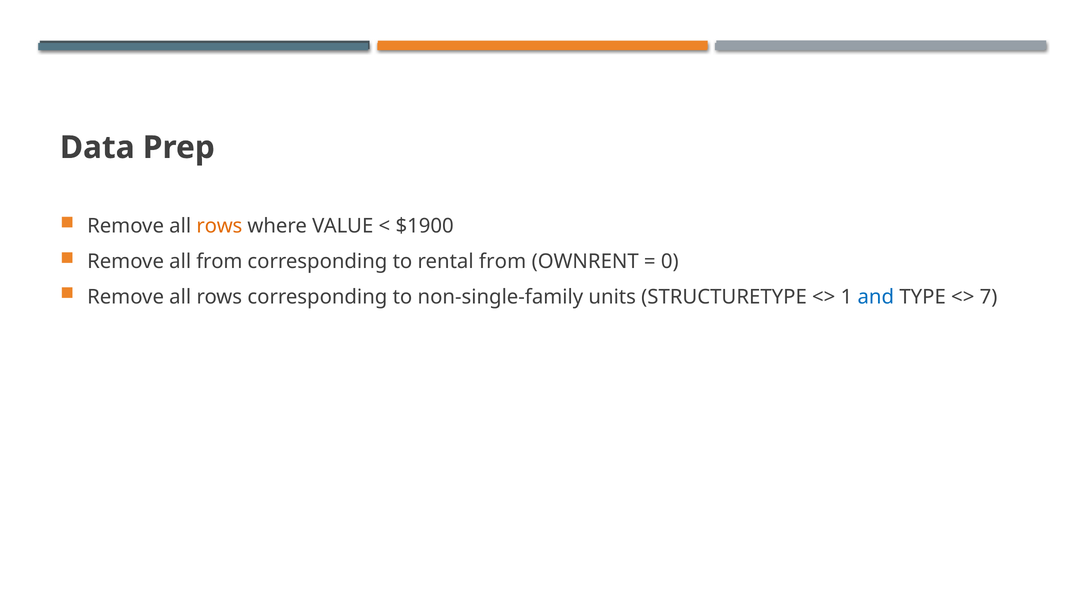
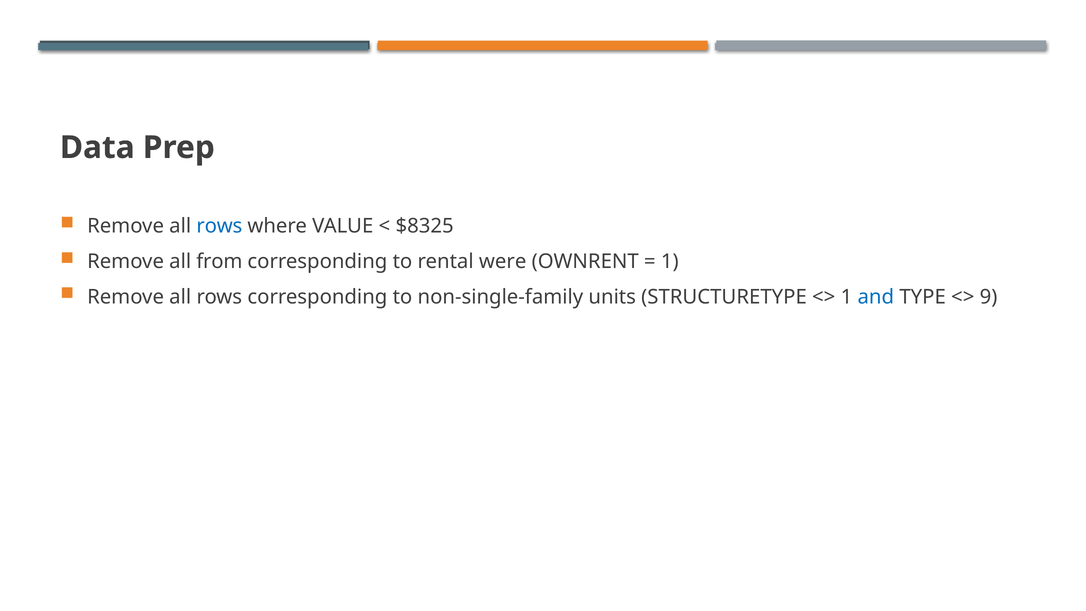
rows at (219, 226) colour: orange -> blue
$1900: $1900 -> $8325
rental from: from -> were
0 at (670, 262): 0 -> 1
7: 7 -> 9
